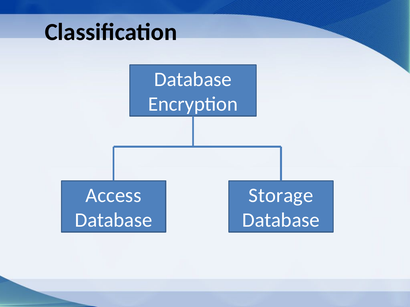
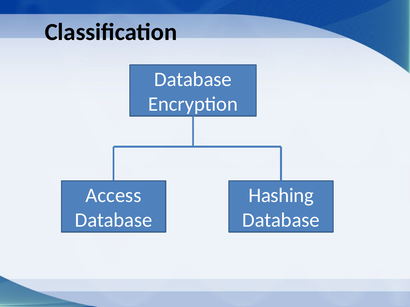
Storage: Storage -> Hashing
